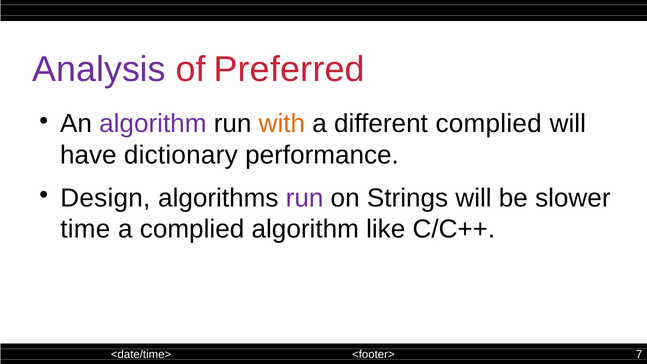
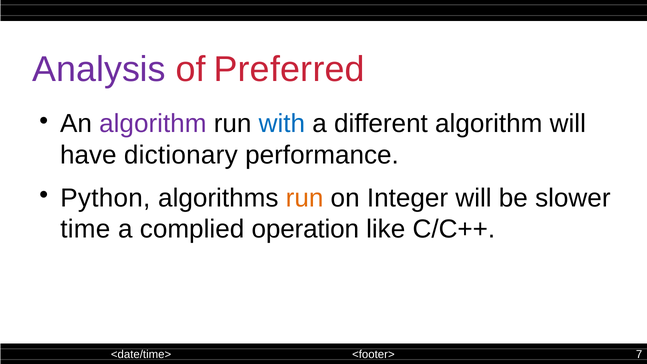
with colour: orange -> blue
different complied: complied -> algorithm
Design: Design -> Python
run at (305, 198) colour: purple -> orange
Strings: Strings -> Integer
complied algorithm: algorithm -> operation
